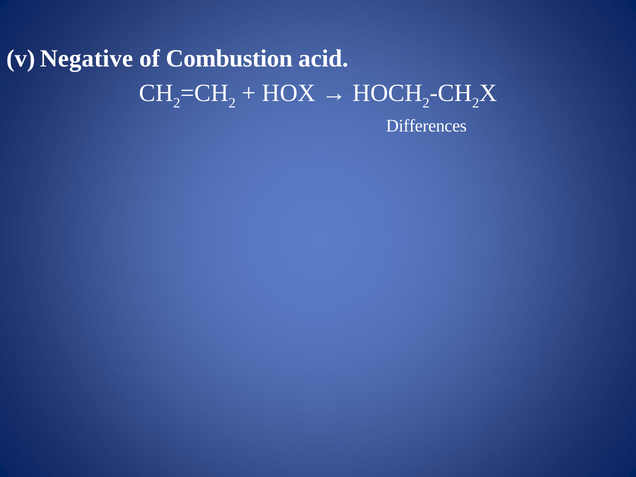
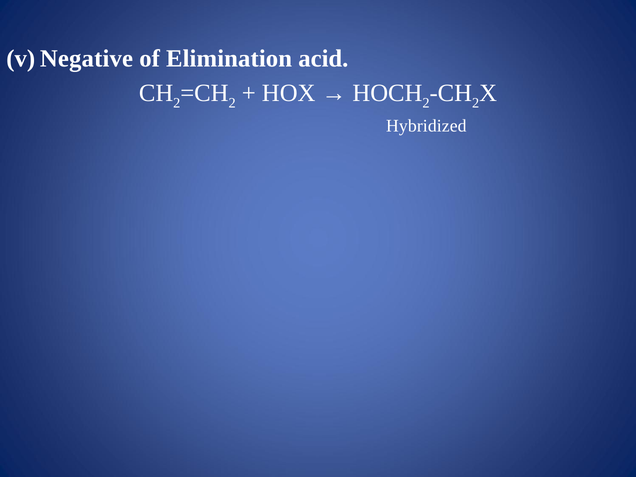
Combustion: Combustion -> Elimination
Differences: Differences -> Hybridized
